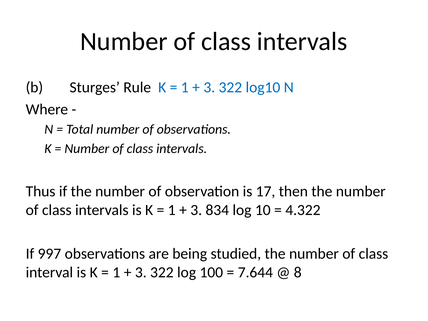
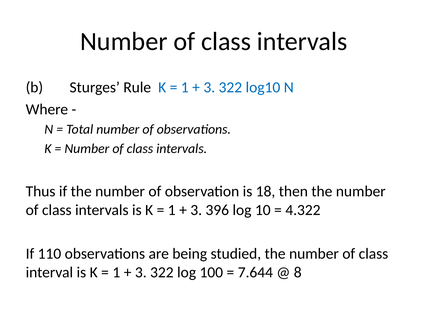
17: 17 -> 18
834: 834 -> 396
997: 997 -> 110
